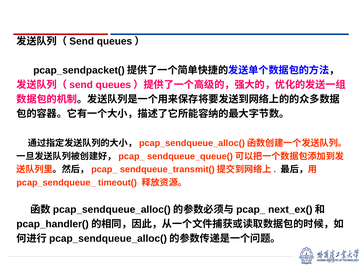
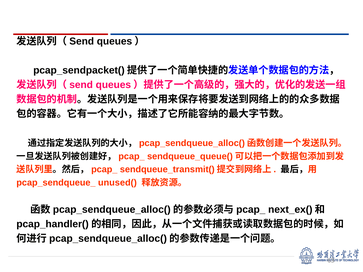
timeout(: timeout( -> unused(
